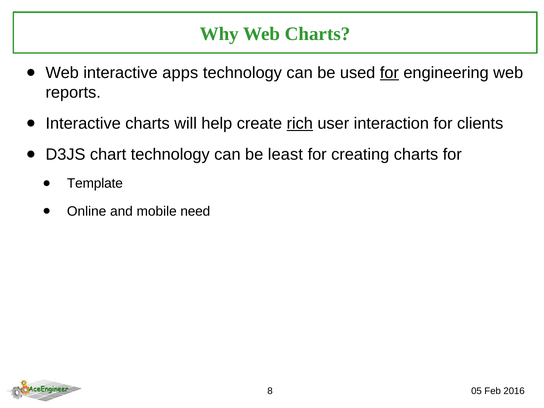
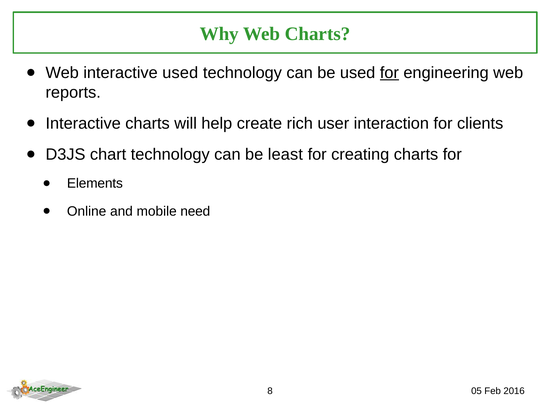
interactive apps: apps -> used
rich underline: present -> none
Template: Template -> Elements
